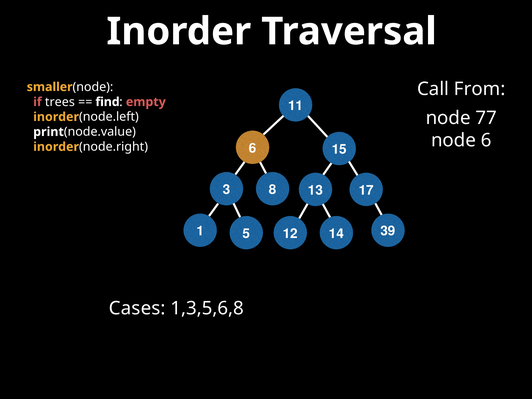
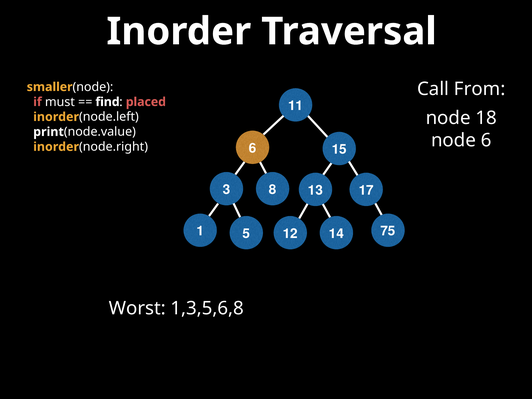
trees: trees -> must
empty: empty -> placed
77: 77 -> 18
39: 39 -> 75
Cases: Cases -> Worst
